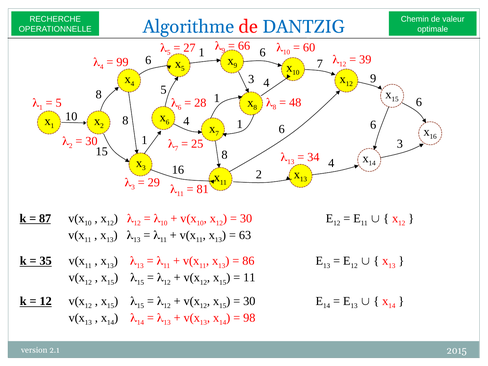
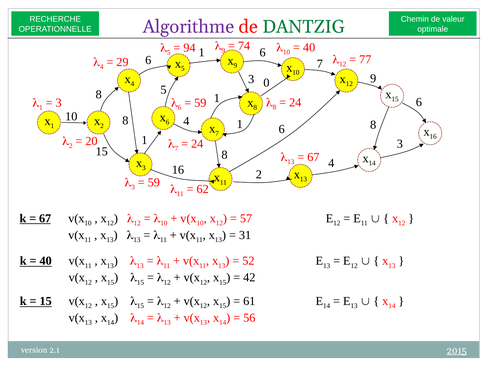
Algorithme colour: blue -> purple
DANTZIG colour: blue -> green
66: 66 -> 74
60 at (309, 47): 60 -> 40
27: 27 -> 94
39: 39 -> 77
99: 99 -> 29
3 4: 4 -> 0
5 at (59, 103): 5 -> 3
28 at (200, 103): 28 -> 59
48 at (295, 102): 48 -> 24
6 6: 6 -> 8
30 at (91, 141): 30 -> 20
25 at (197, 144): 25 -> 24
34 at (313, 157): 34 -> 67
29 at (154, 183): 29 -> 59
81: 81 -> 62
87 at (45, 218): 87 -> 67
30 at (246, 218): 30 -> 57
63: 63 -> 31
35 at (46, 261): 35 -> 40
86: 86 -> 52
11 at (249, 278): 11 -> 42
12 at (46, 301): 12 -> 15
30 at (249, 301): 30 -> 61
98: 98 -> 56
2015 underline: none -> present
